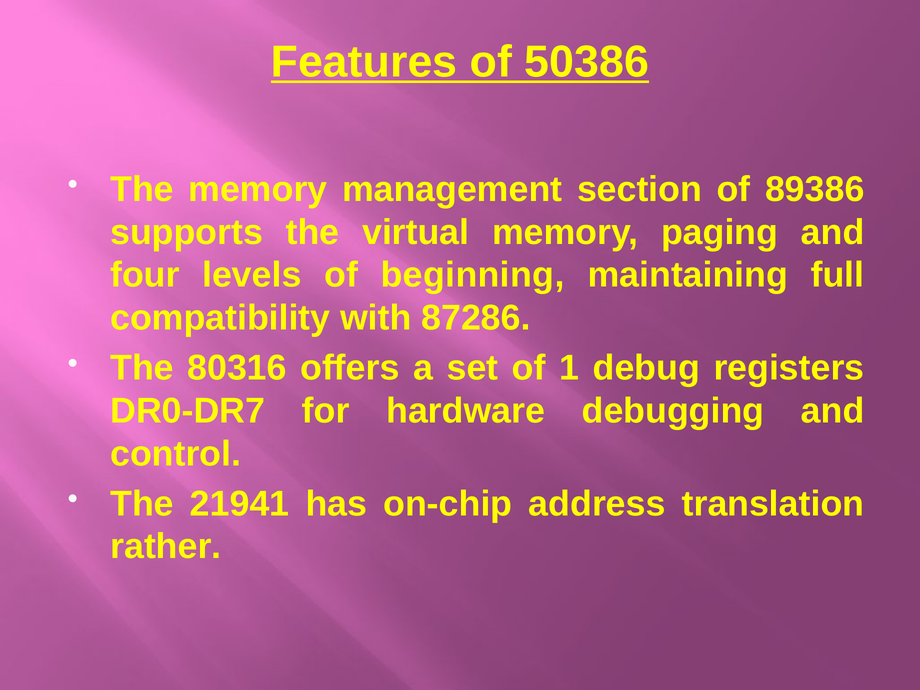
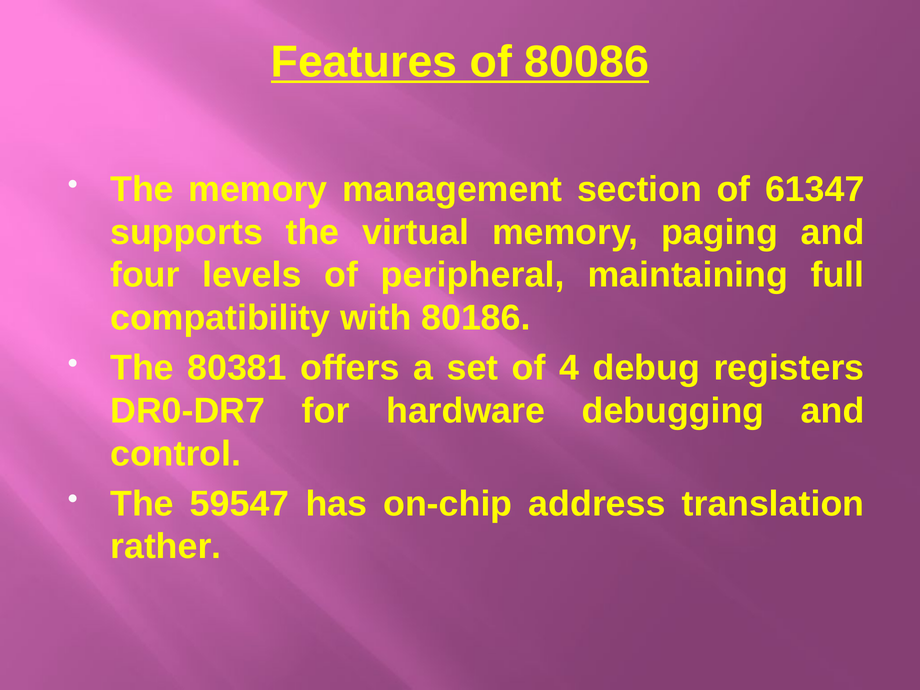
50386: 50386 -> 80086
89386: 89386 -> 61347
beginning: beginning -> peripheral
87286: 87286 -> 80186
80316: 80316 -> 80381
1: 1 -> 4
21941: 21941 -> 59547
